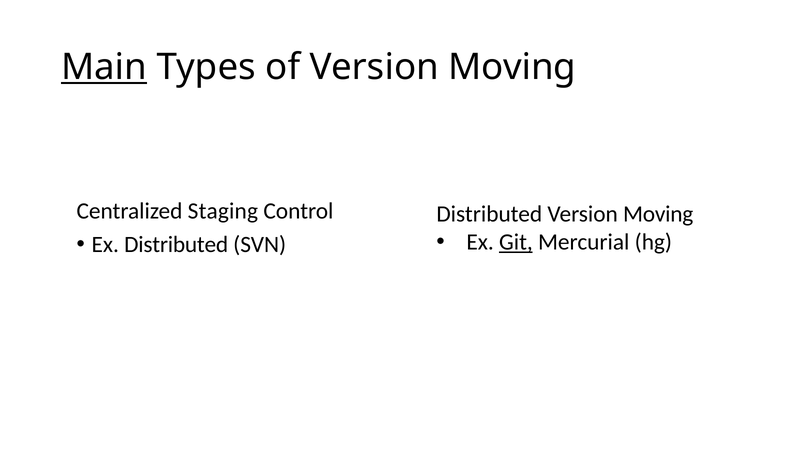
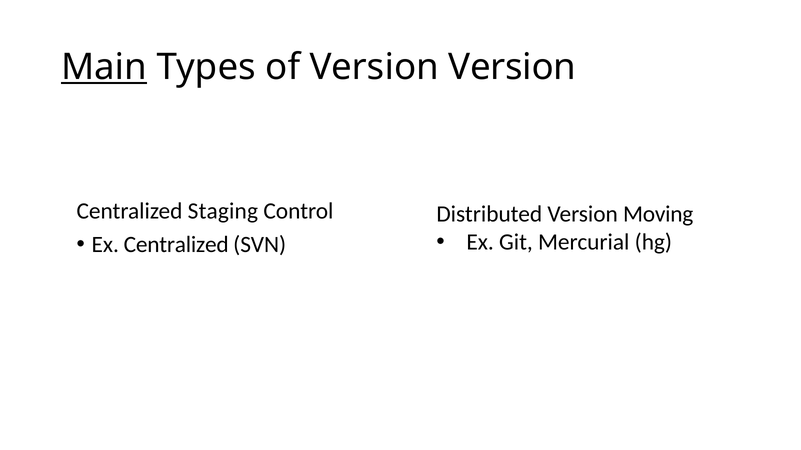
of Version Moving: Moving -> Version
Git underline: present -> none
Ex Distributed: Distributed -> Centralized
